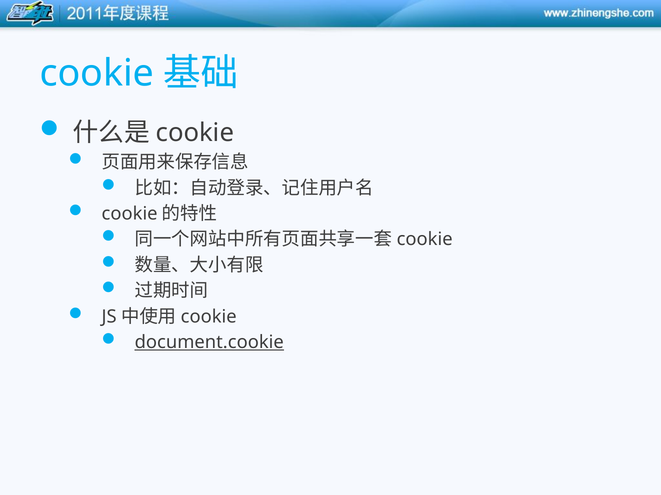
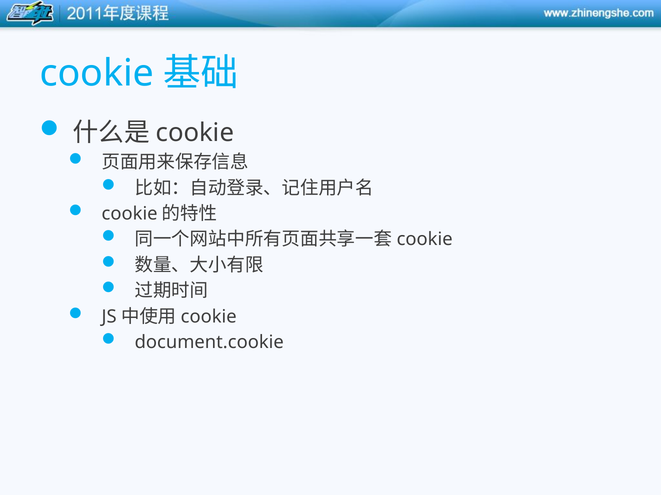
document.cookie underline: present -> none
